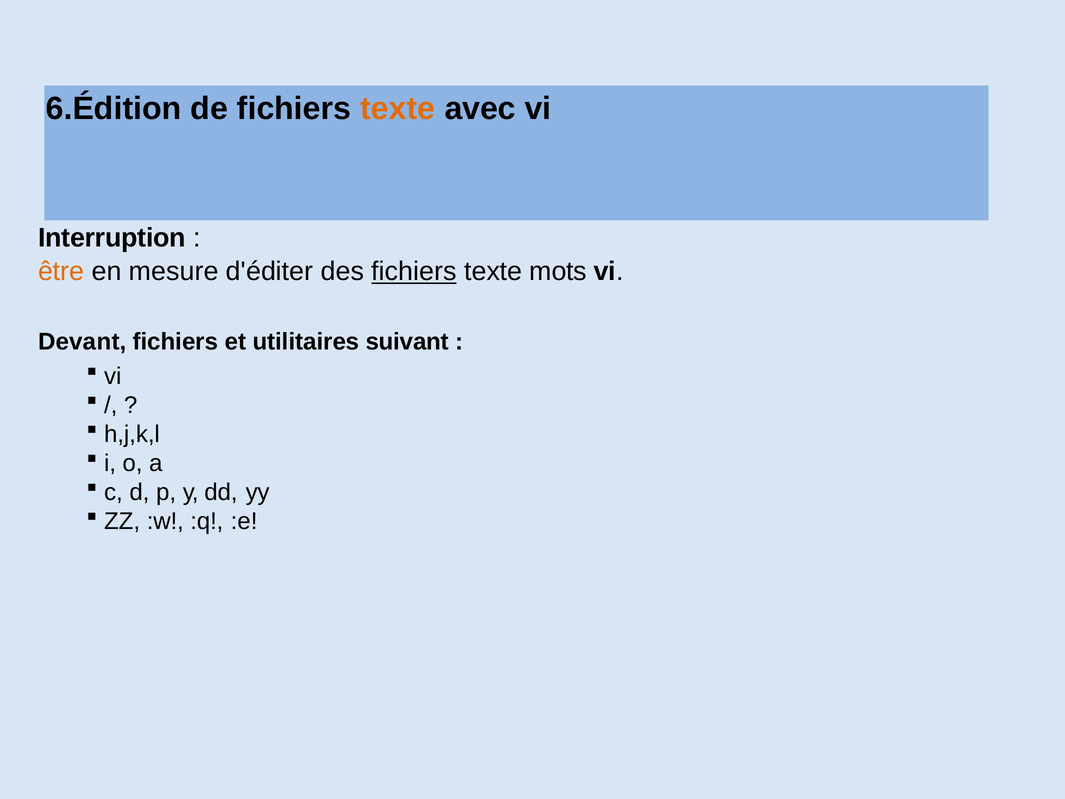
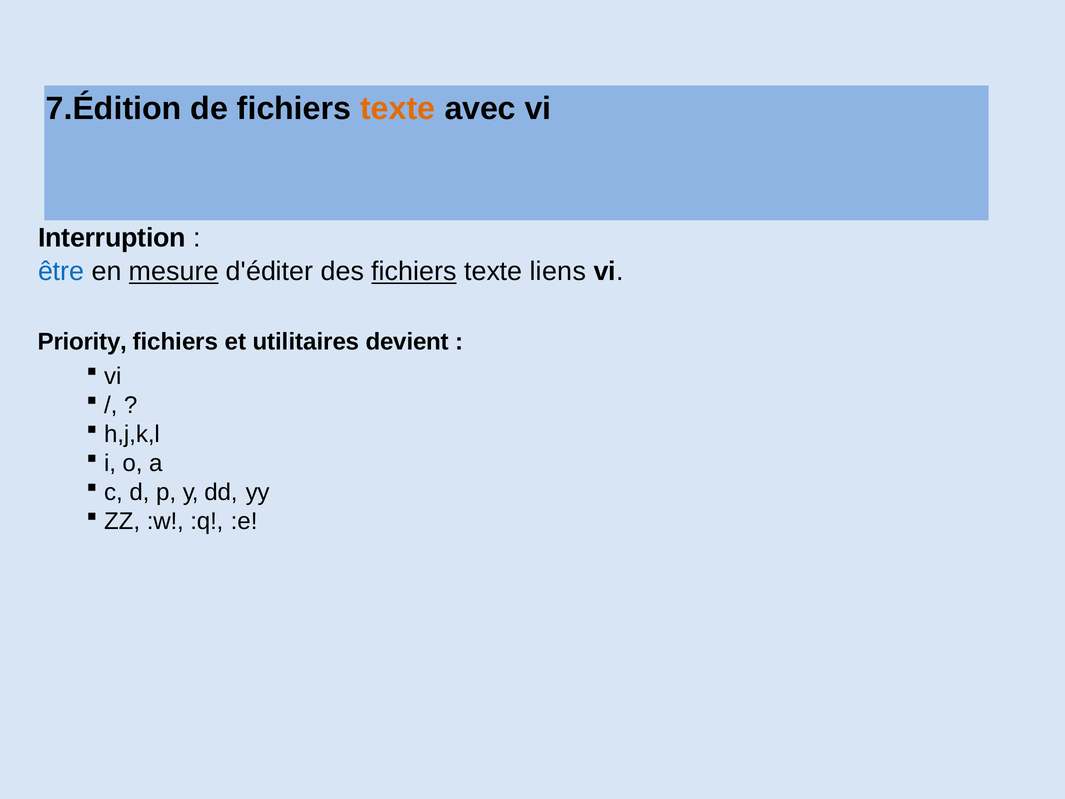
6.Édition: 6.Édition -> 7.Édition
être colour: orange -> blue
mesure underline: none -> present
mots: mots -> liens
Devant: Devant -> Priority
suivant: suivant -> devient
